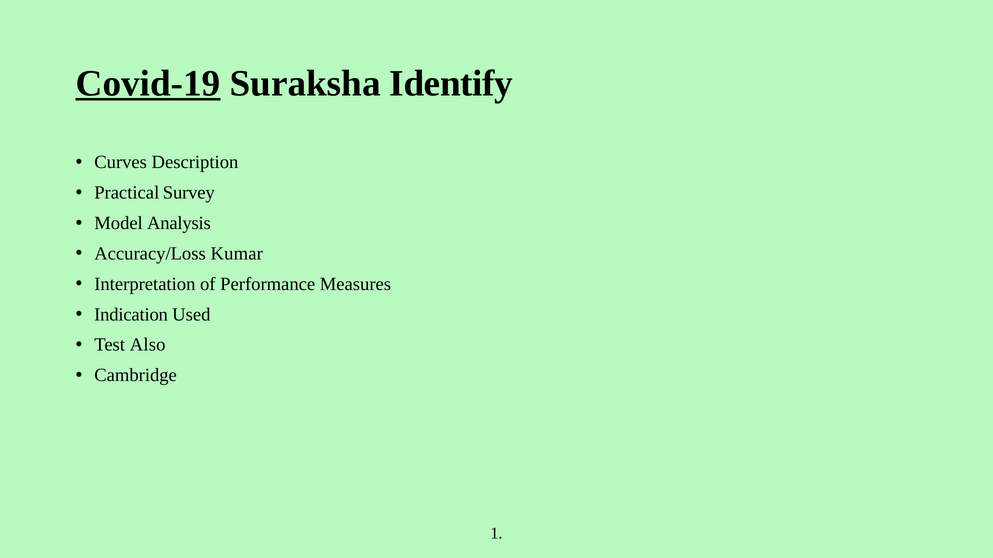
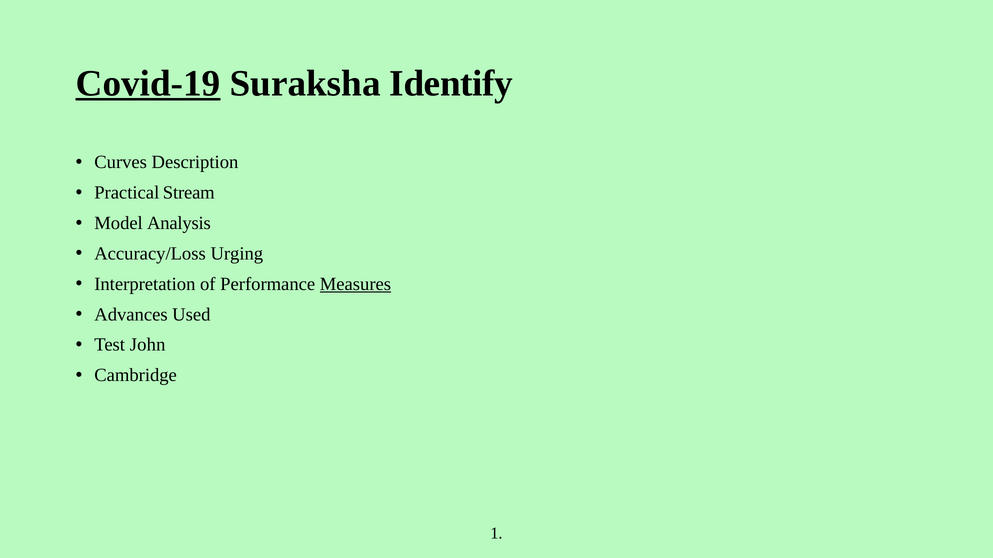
Survey: Survey -> Stream
Kumar: Kumar -> Urging
Measures underline: none -> present
Indication: Indication -> Advances
Also: Also -> John
